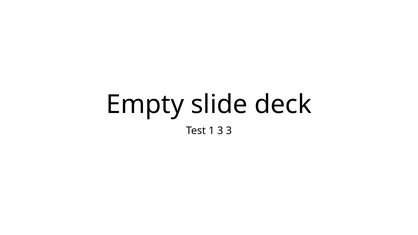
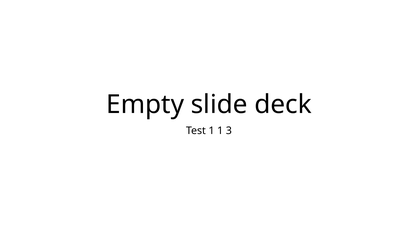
1 3: 3 -> 1
